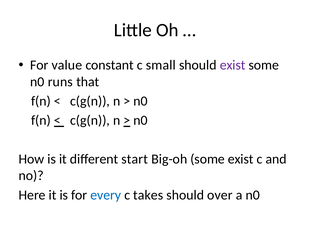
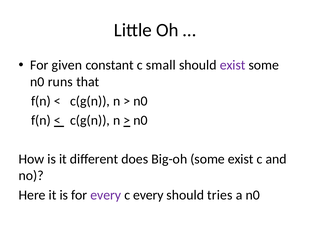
value: value -> given
start: start -> does
every at (106, 195) colour: blue -> purple
c takes: takes -> every
over: over -> tries
